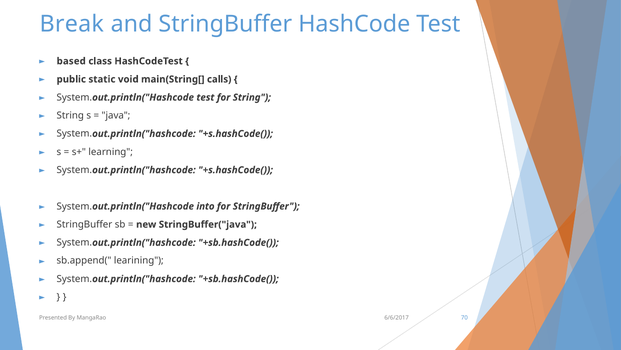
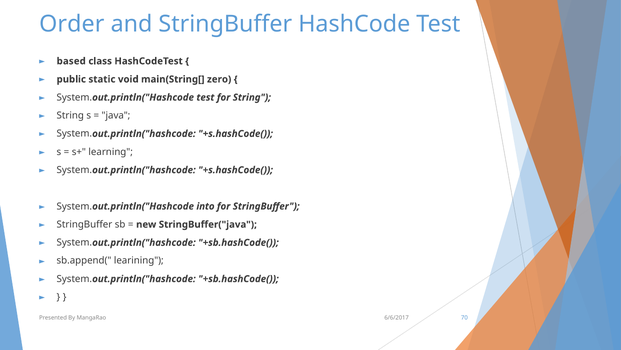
Break: Break -> Order
calls: calls -> zero
